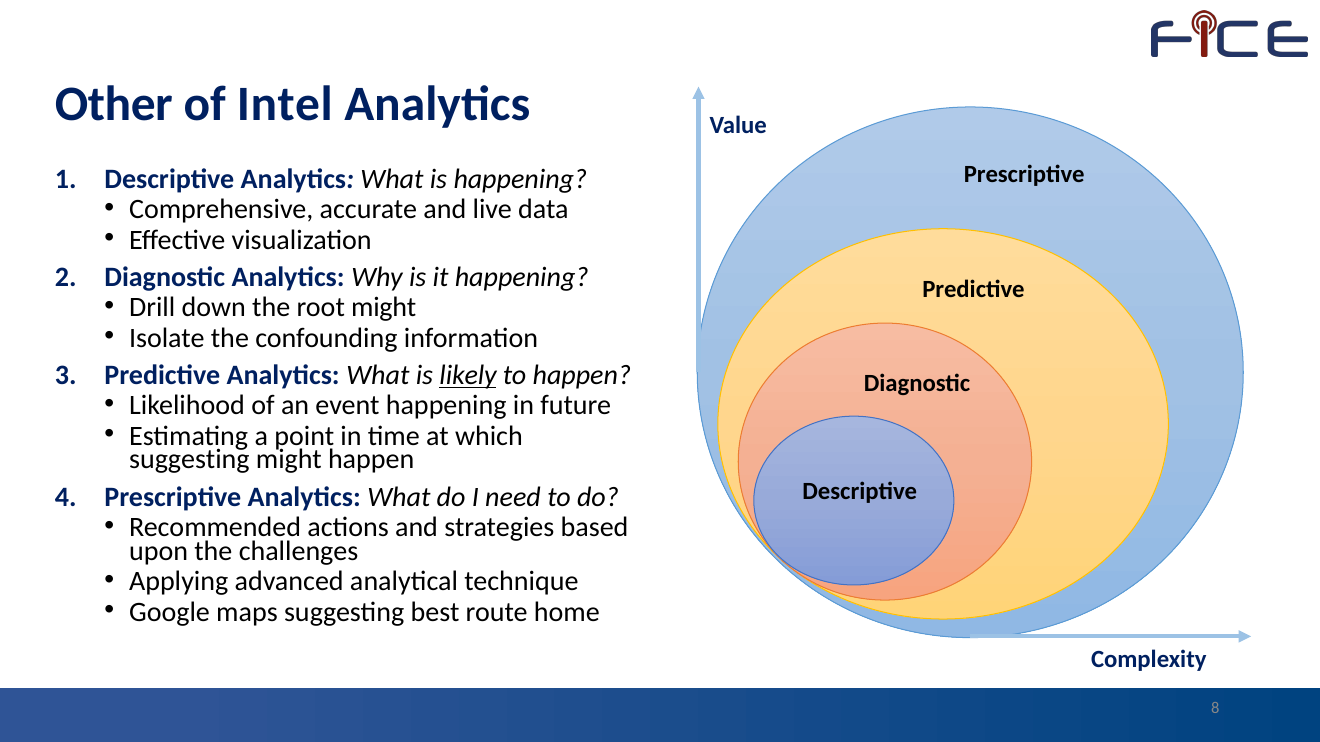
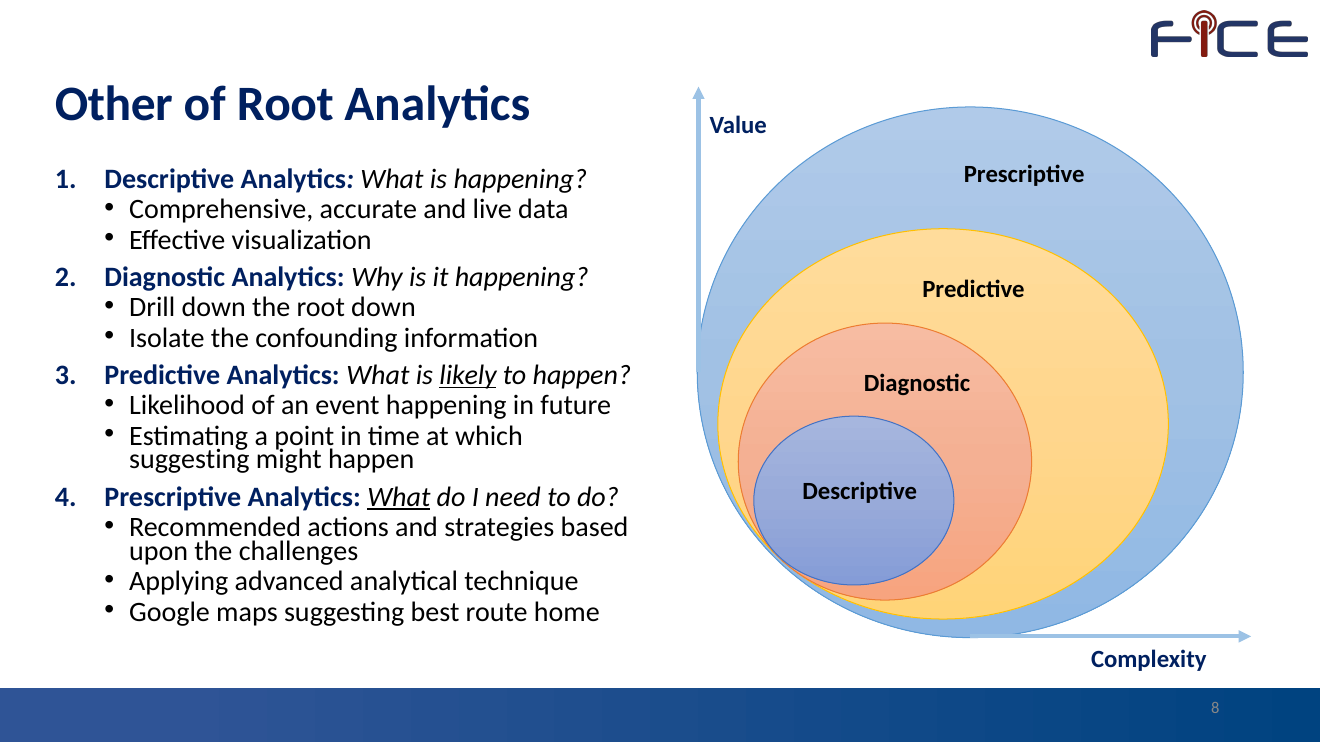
of Intel: Intel -> Root
root might: might -> down
What at (399, 497) underline: none -> present
